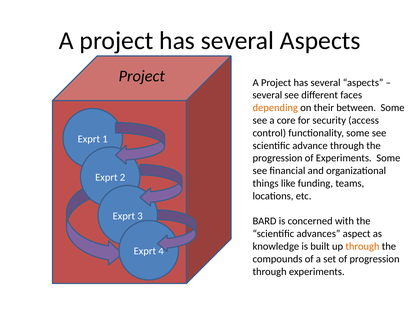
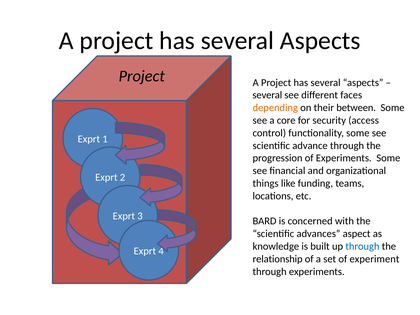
through at (362, 246) colour: orange -> blue
compounds: compounds -> relationship
of progression: progression -> experiment
